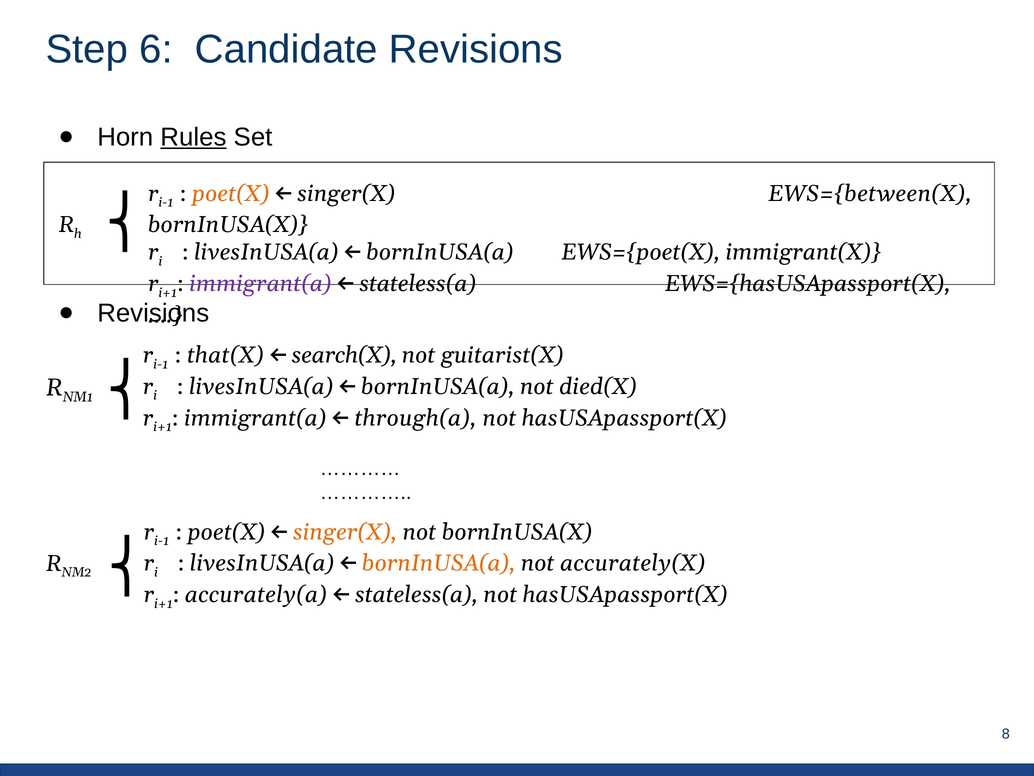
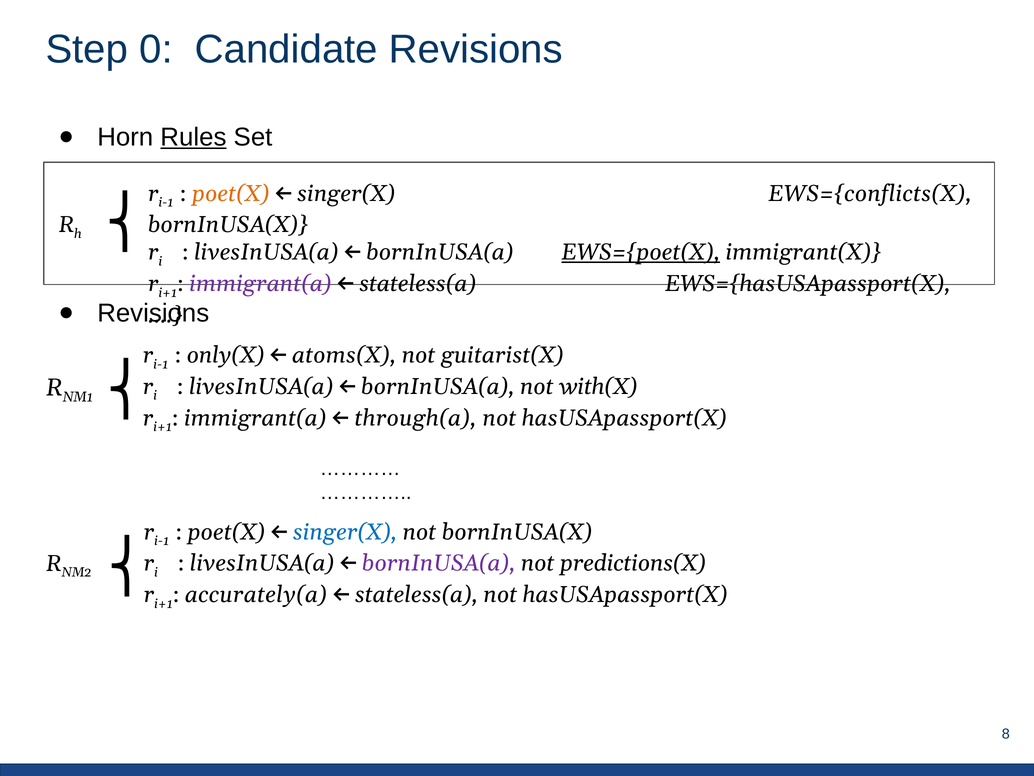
6: 6 -> 0
EWS={between(X: EWS={between(X -> EWS={conflicts(X
EWS={poet(X underline: none -> present
that(X: that(X -> only(X
search(X: search(X -> atoms(X
died(X: died(X -> with(X
singer(X at (345, 532) colour: orange -> blue
bornInUSA(a at (439, 563) colour: orange -> purple
accurately(X: accurately(X -> predictions(X
